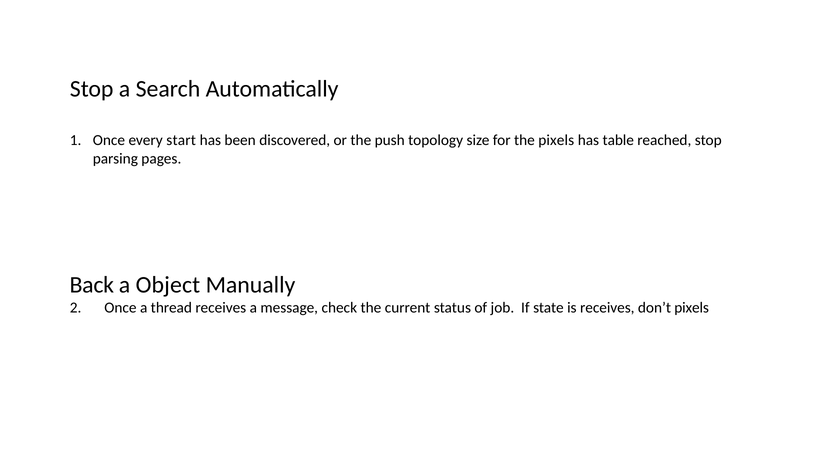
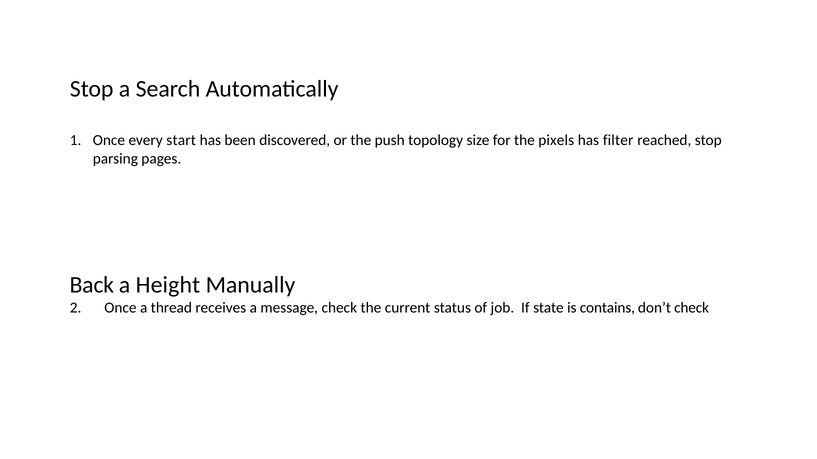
table: table -> filter
Object: Object -> Height
is receives: receives -> contains
don’t pixels: pixels -> check
